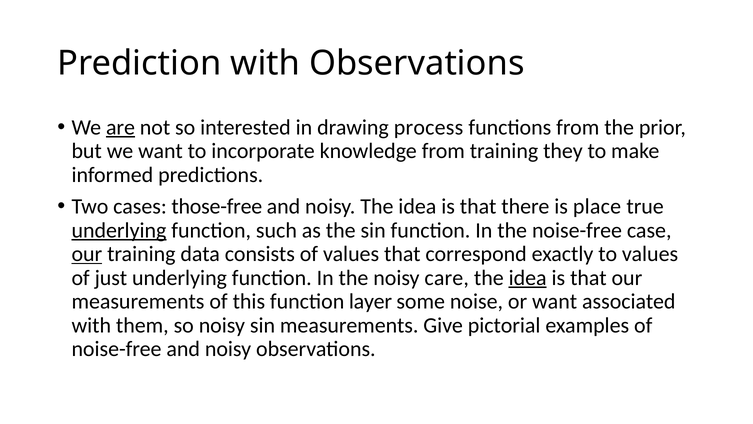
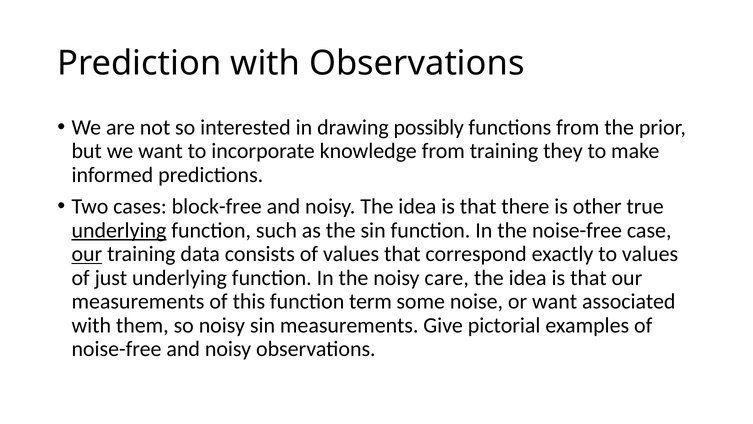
are underline: present -> none
process: process -> possibly
those-free: those-free -> block-free
place: place -> other
idea at (528, 278) underline: present -> none
layer: layer -> term
